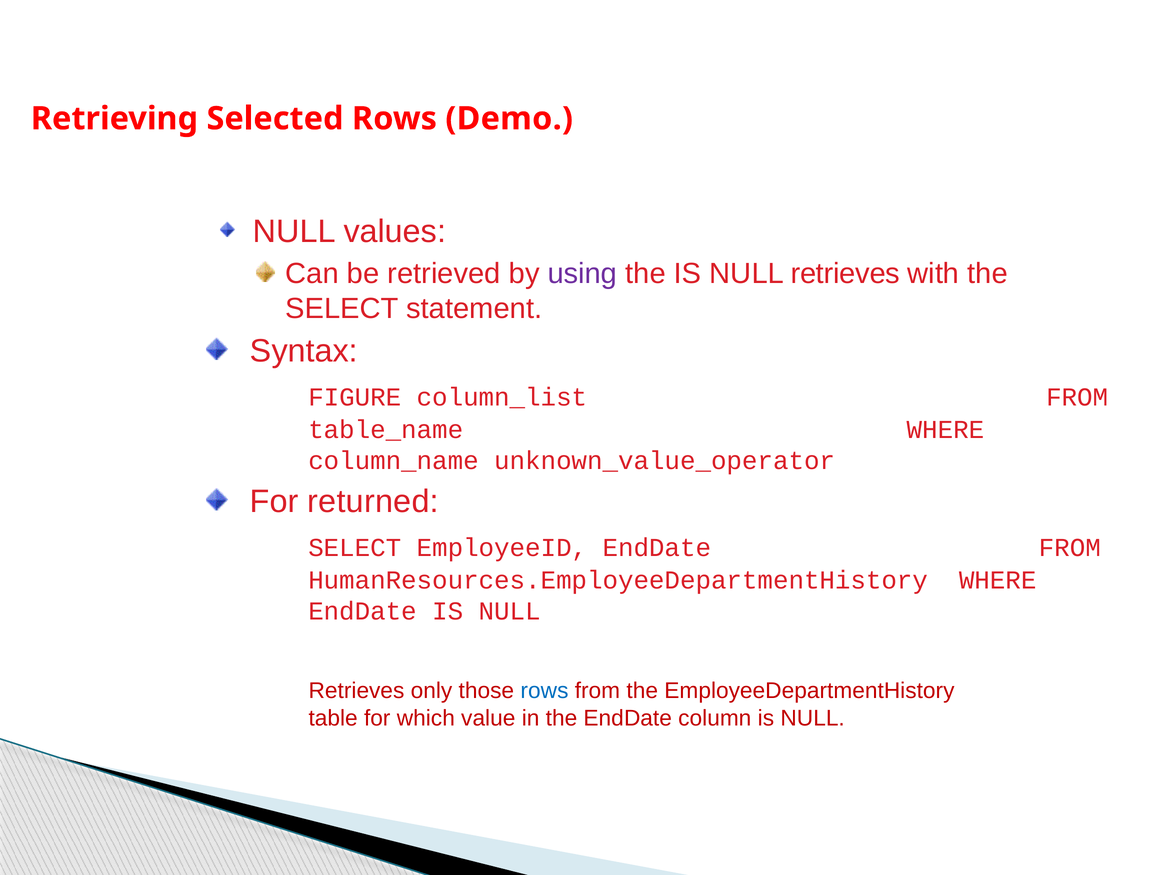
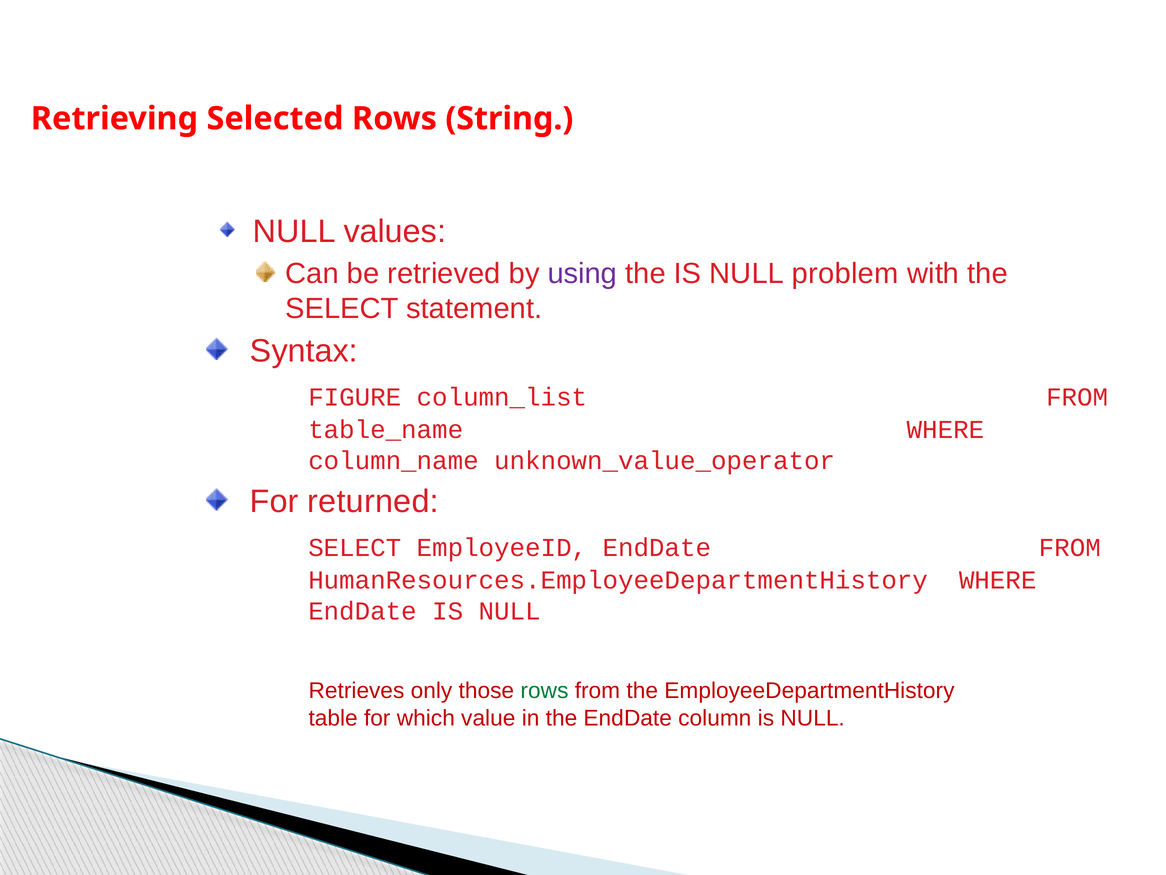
Demo: Demo -> String
NULL retrieves: retrieves -> problem
rows at (544, 691) colour: blue -> green
